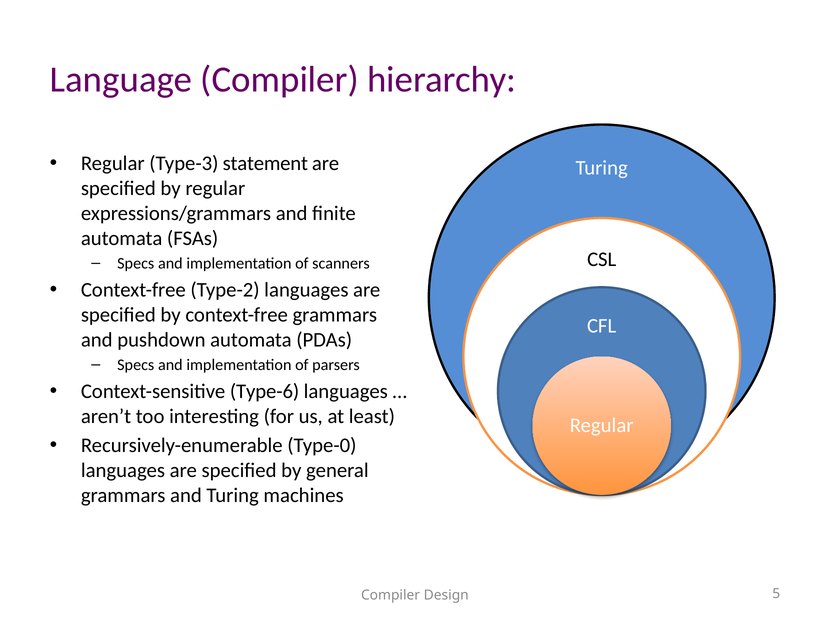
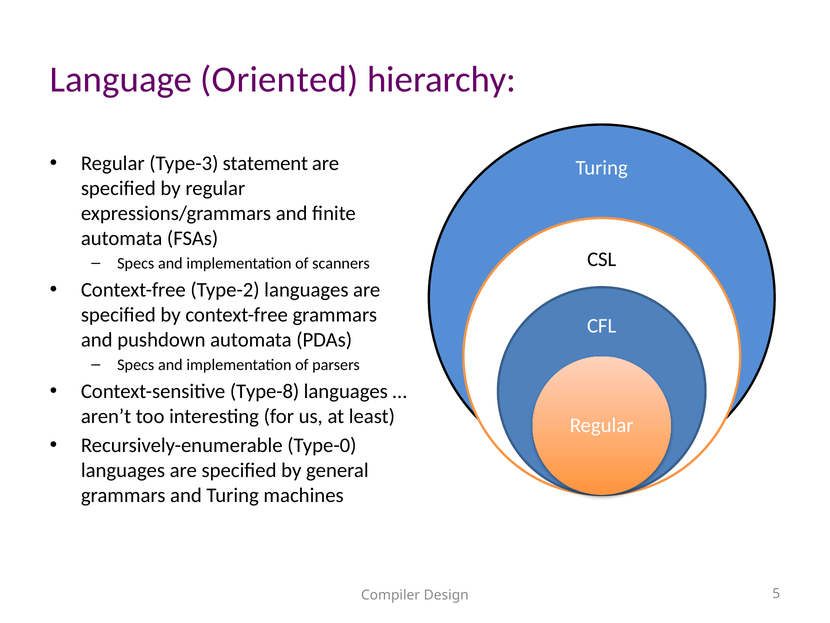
Language Compiler: Compiler -> Oriented
Type-6: Type-6 -> Type-8
